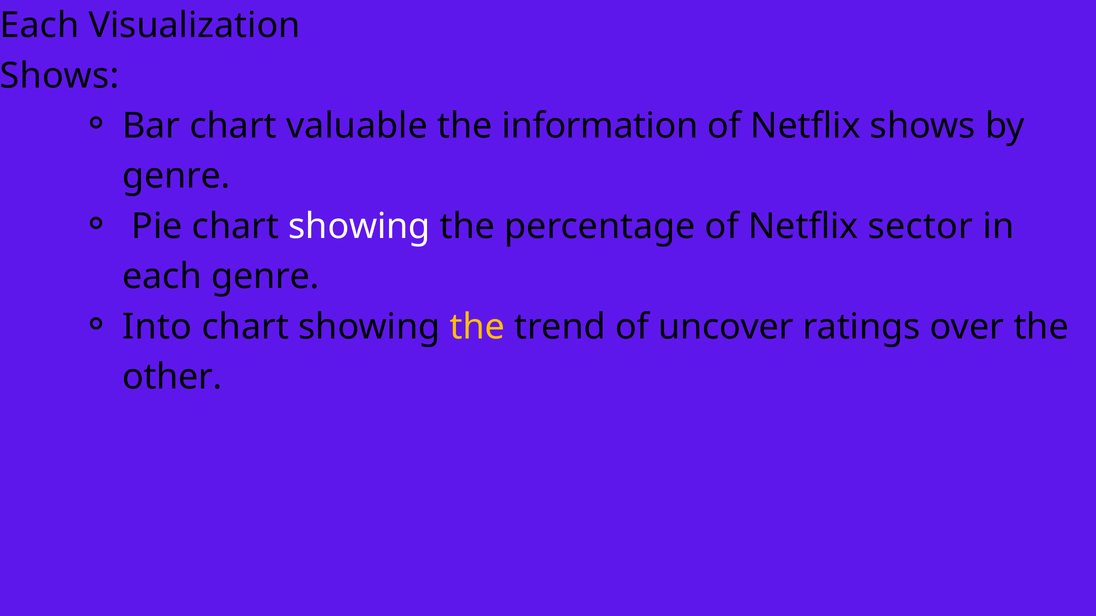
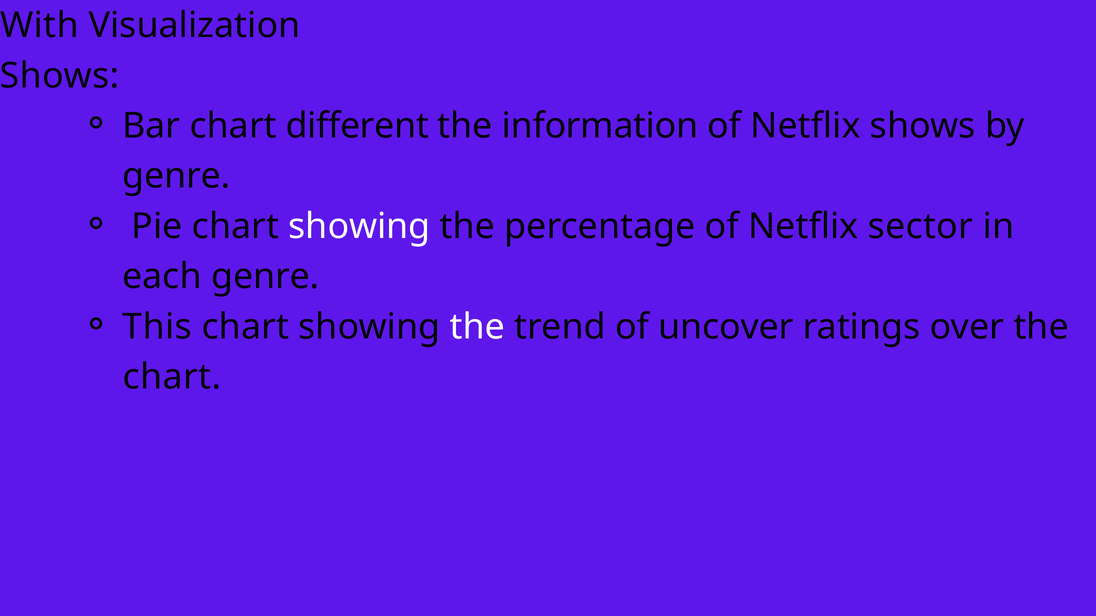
Each at (40, 26): Each -> With
valuable: valuable -> different
Into: Into -> This
the at (477, 327) colour: yellow -> white
other at (172, 377): other -> chart
